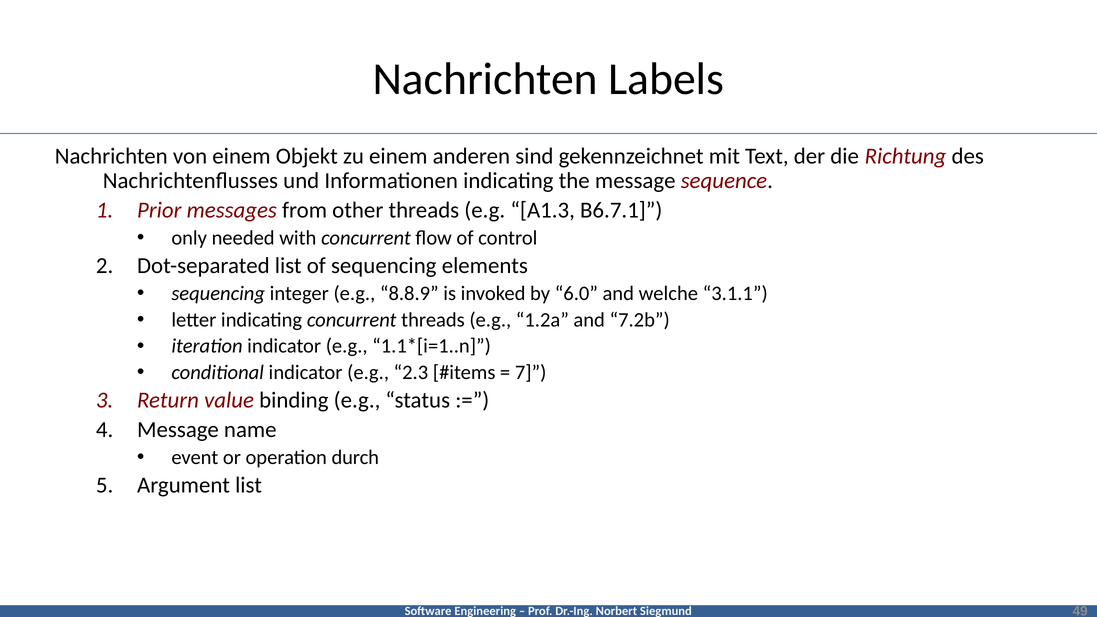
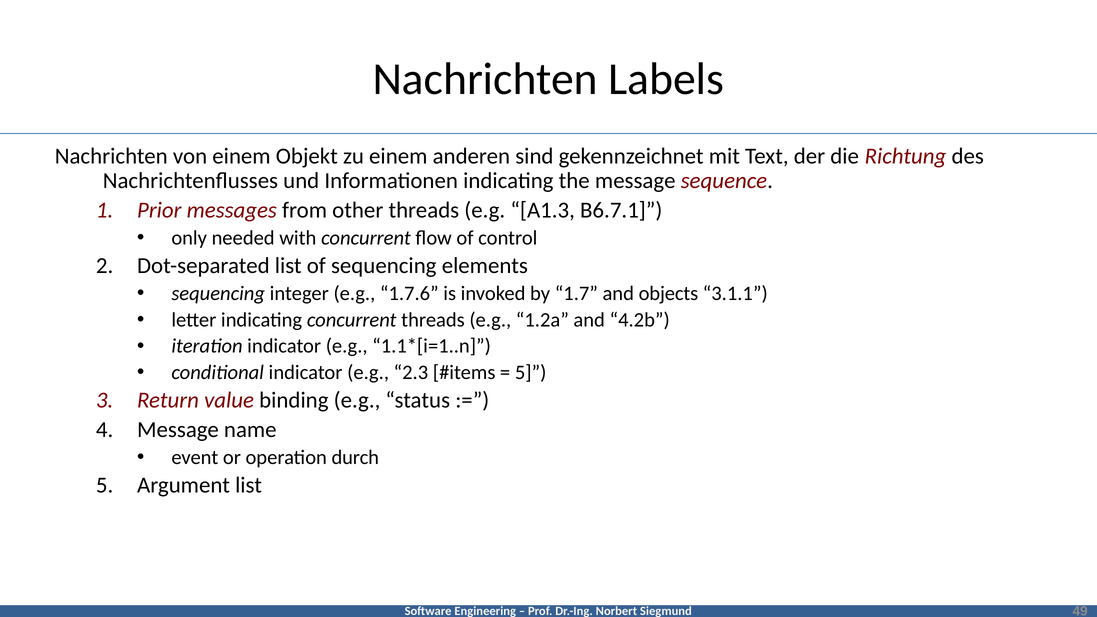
8.8.9: 8.8.9 -> 1.7.6
6.0: 6.0 -> 1.7
welche: welche -> objects
7.2b: 7.2b -> 4.2b
7 at (531, 372): 7 -> 5
